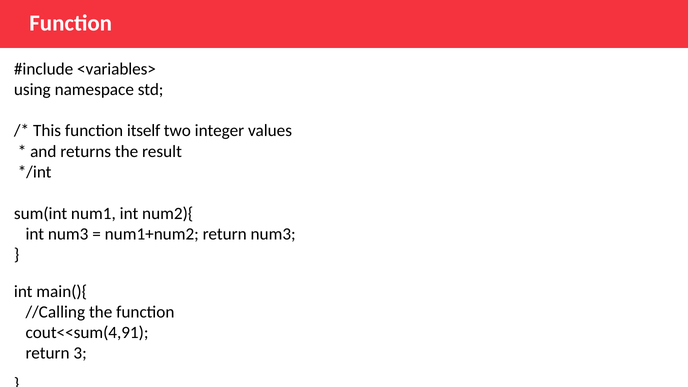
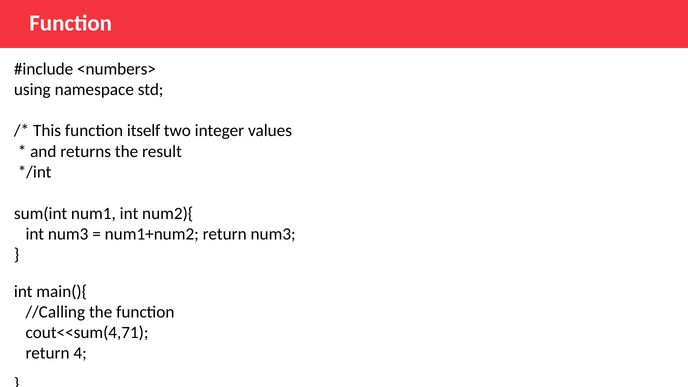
<variables>: <variables> -> <numbers>
cout<<sum(4,91: cout<<sum(4,91 -> cout<<sum(4,71
3: 3 -> 4
